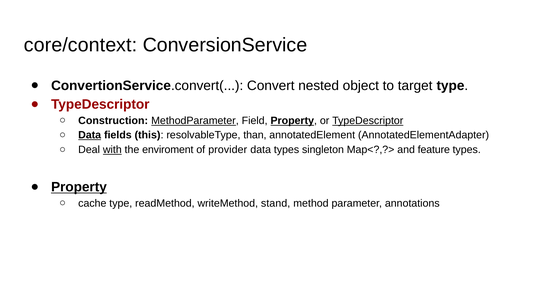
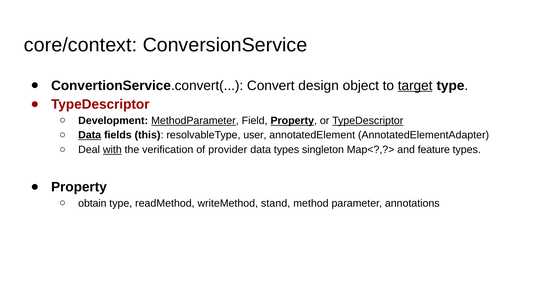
nested: nested -> design
target underline: none -> present
Construction: Construction -> Development
than: than -> user
enviroment: enviroment -> verification
Property at (79, 187) underline: present -> none
cache: cache -> obtain
